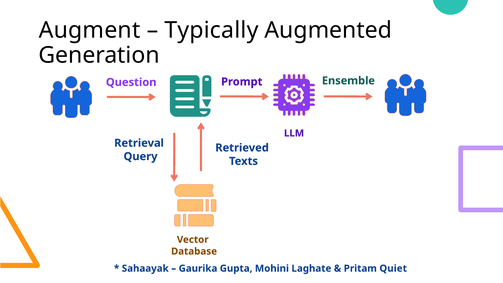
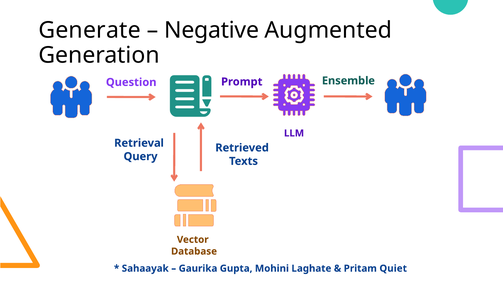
Augment: Augment -> Generate
Typically: Typically -> Negative
